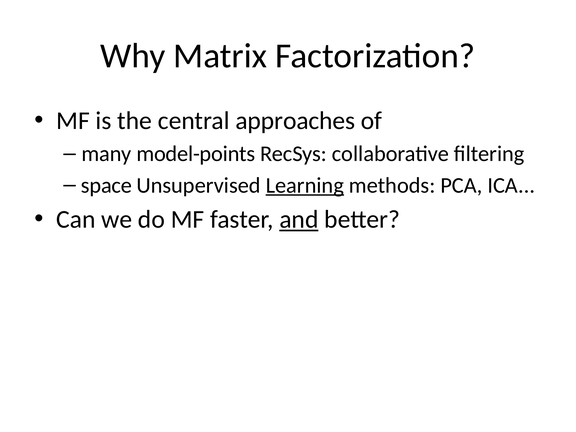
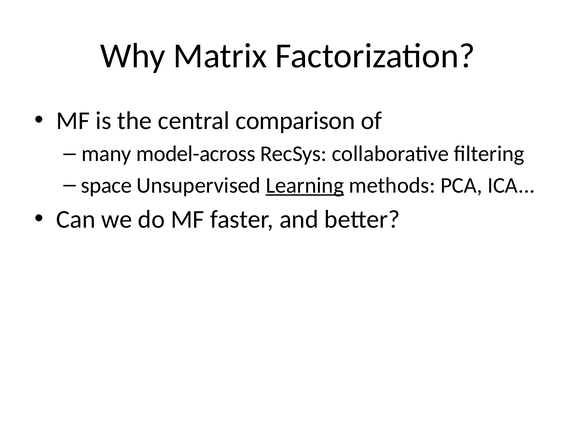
approaches: approaches -> comparison
model-points: model-points -> model-across
and underline: present -> none
